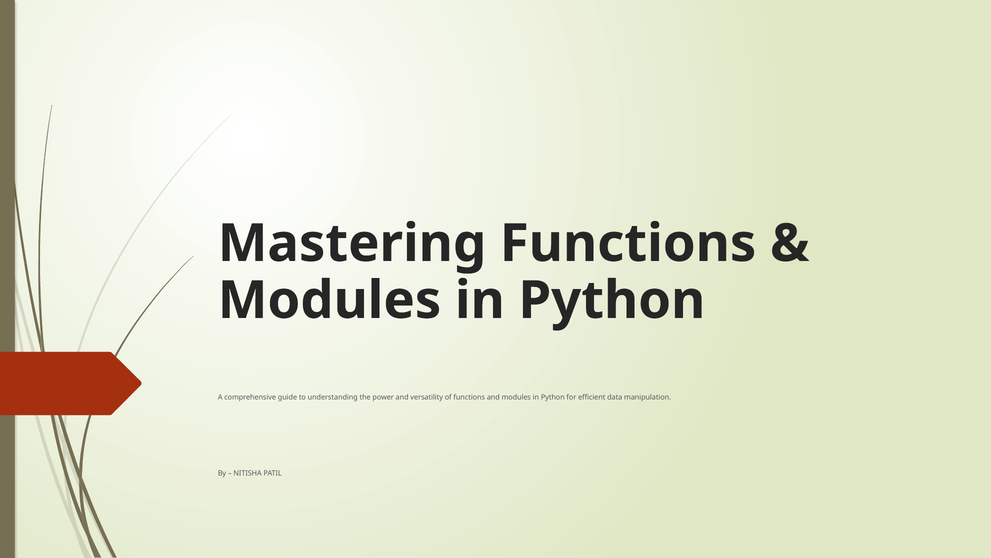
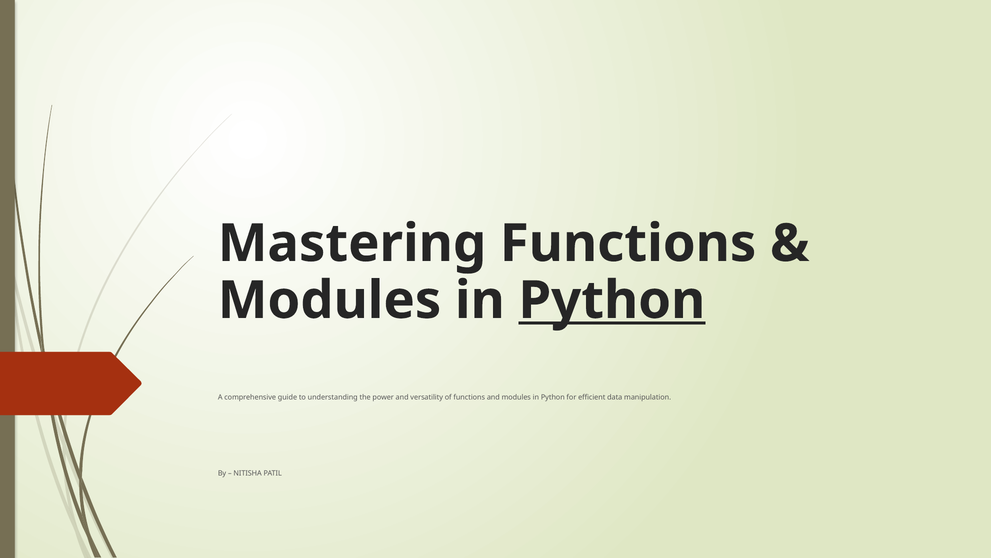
Python at (612, 300) underline: none -> present
